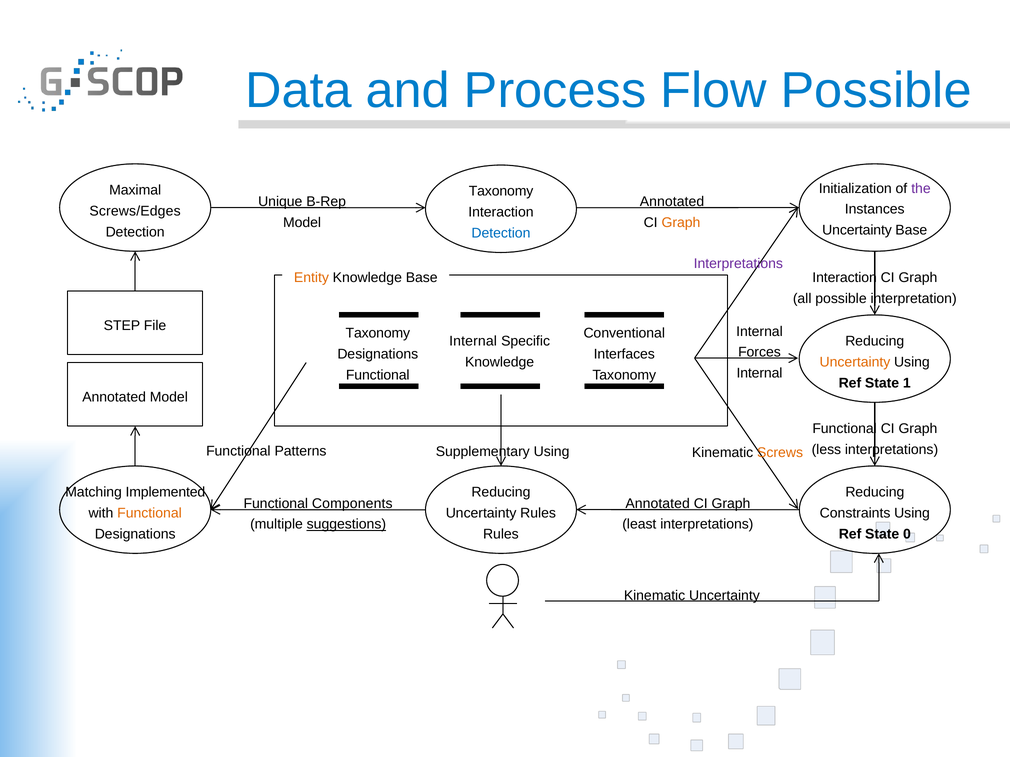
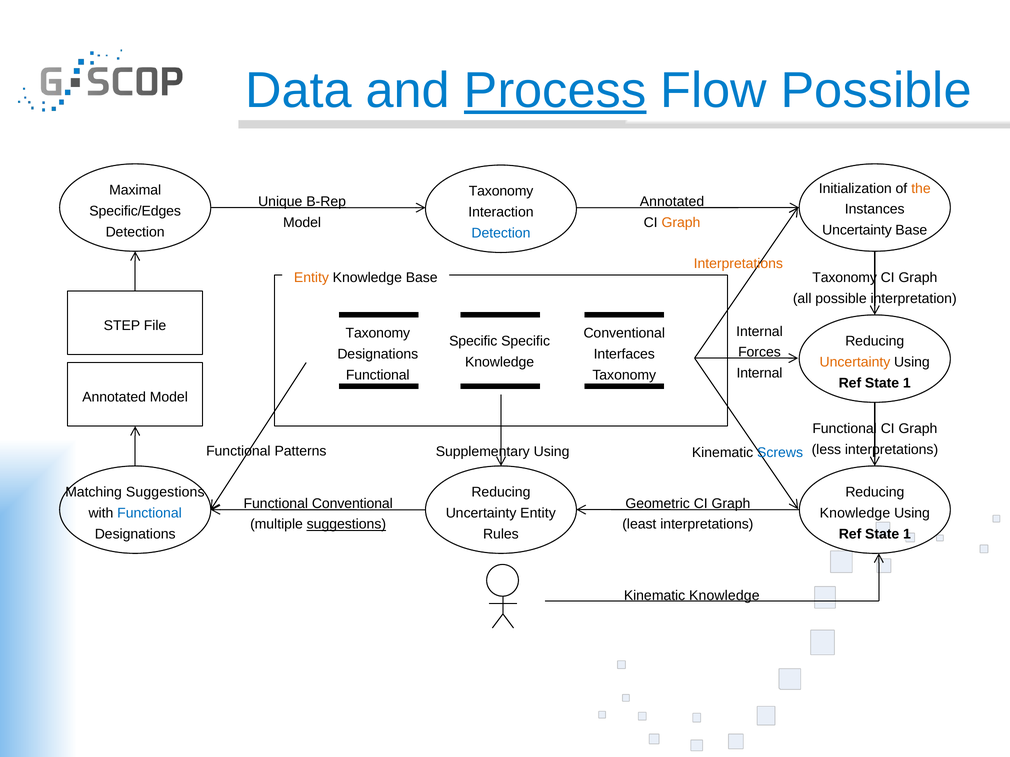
Process underline: none -> present
the colour: purple -> orange
Screws/Edges: Screws/Edges -> Specific/Edges
Interpretations at (738, 264) colour: purple -> orange
Interaction at (845, 278): Interaction -> Taxonomy
Internal at (473, 341): Internal -> Specific
Screws colour: orange -> blue
Matching Implemented: Implemented -> Suggestions
Functional Components: Components -> Conventional
Annotated at (658, 504): Annotated -> Geometric
Functional at (149, 513) colour: orange -> blue
Uncertainty Rules: Rules -> Entity
Constraints at (855, 513): Constraints -> Knowledge
0 at (907, 534): 0 -> 1
Kinematic Uncertainty: Uncertainty -> Knowledge
